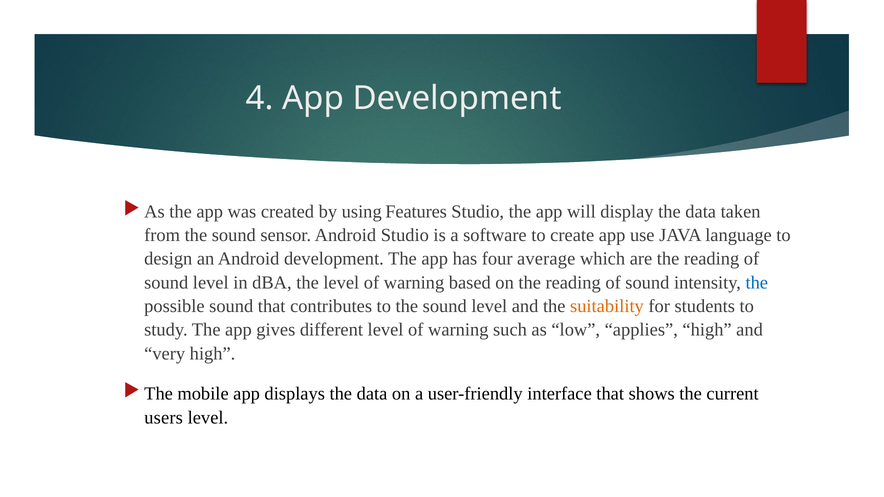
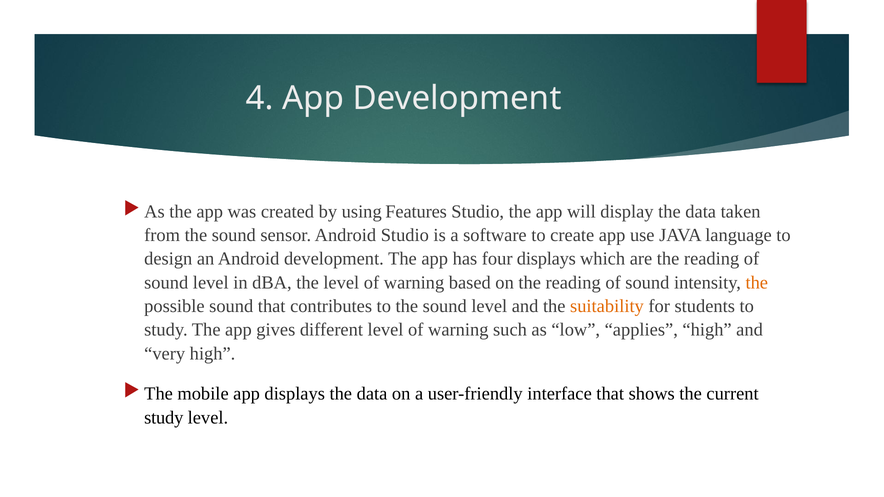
four average: average -> displays
the at (757, 283) colour: blue -> orange
users at (164, 418): users -> study
